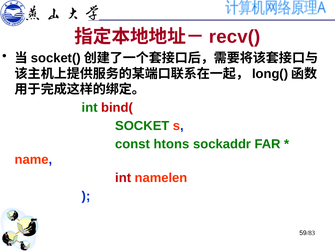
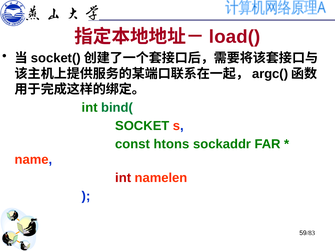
recv(: recv( -> load(
long(: long( -> argc(
bind( colour: red -> green
